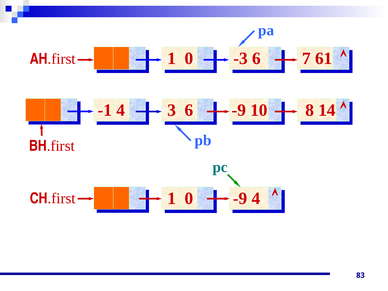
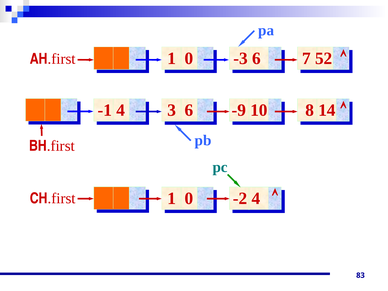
61: 61 -> 52
-9 at (240, 199): -9 -> -2
